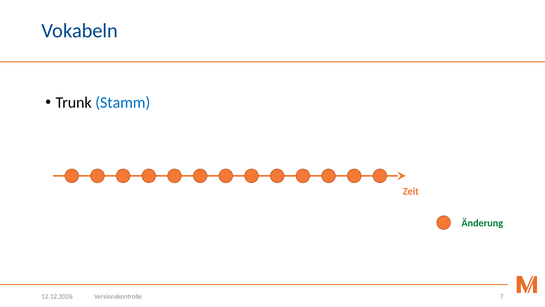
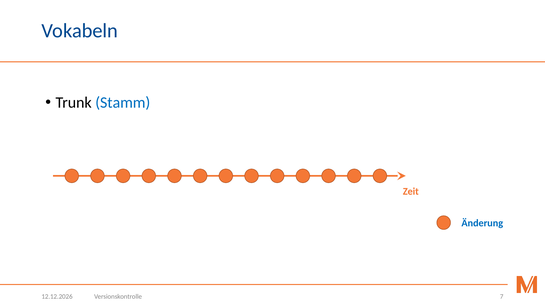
Änderung colour: green -> blue
